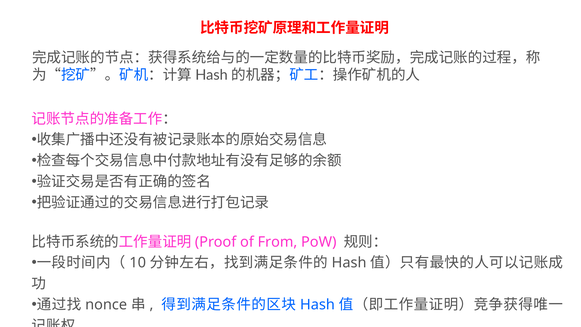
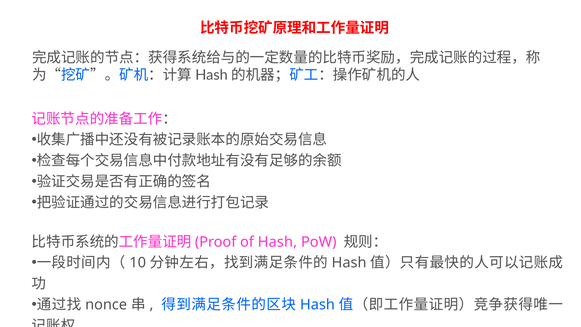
of From: From -> Hash
